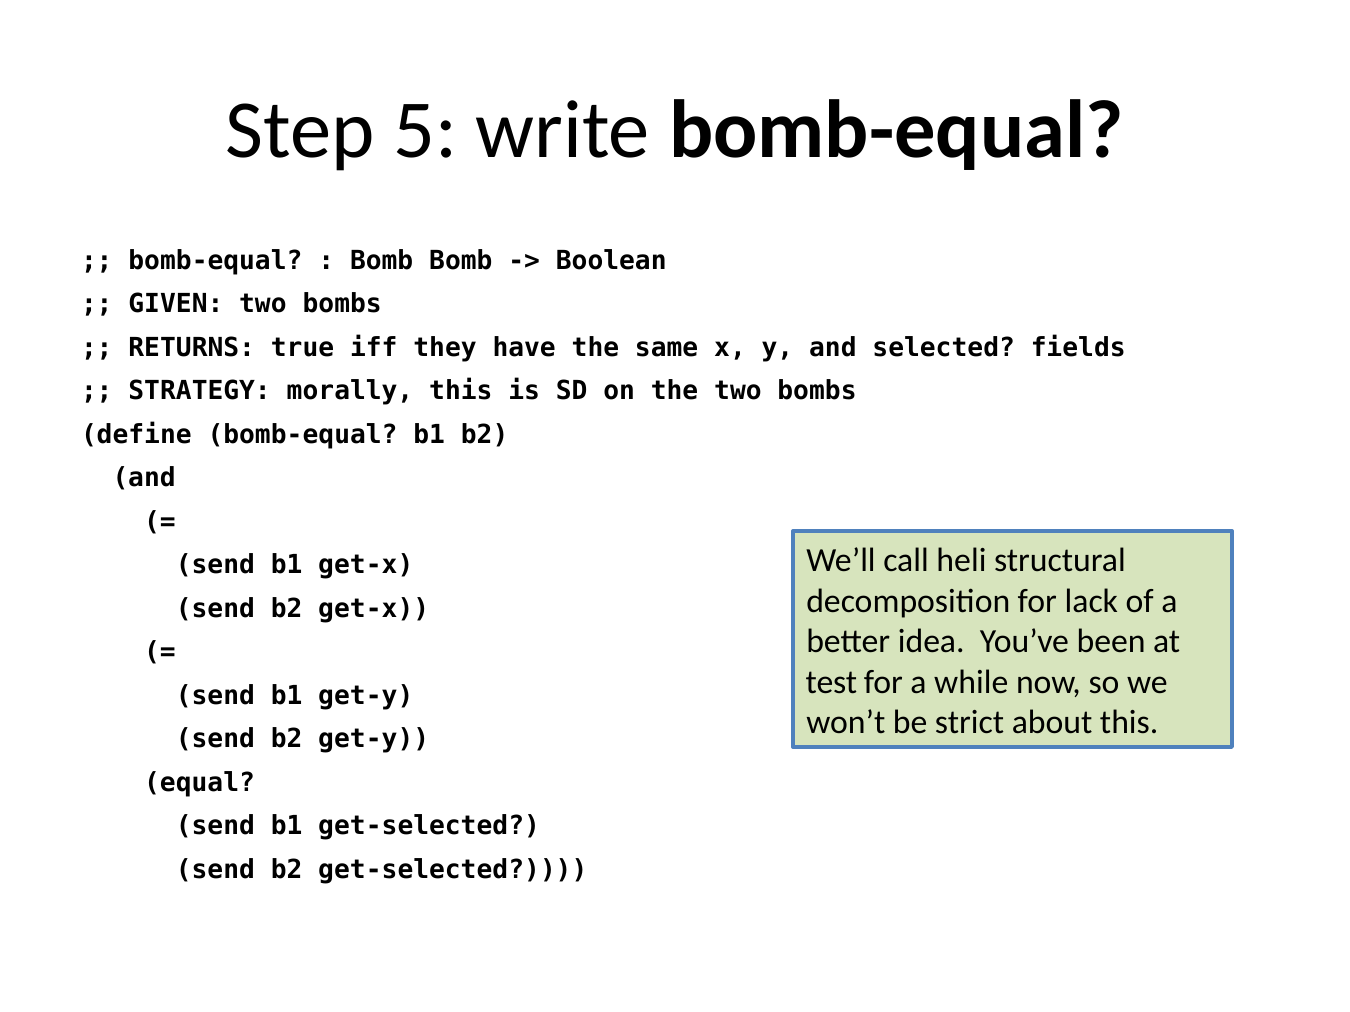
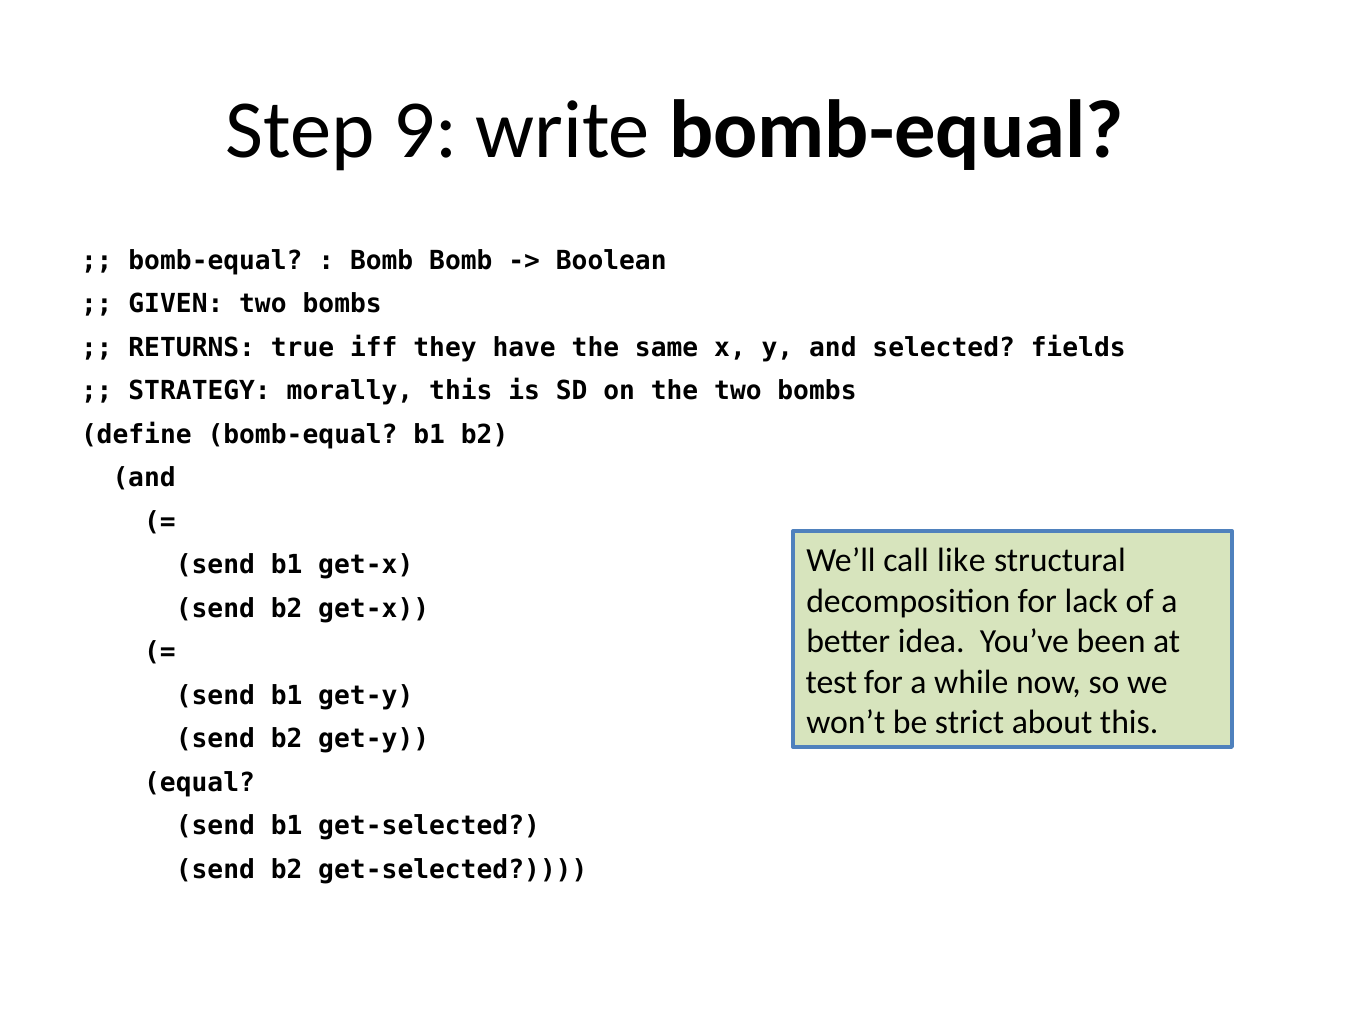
5: 5 -> 9
heli: heli -> like
